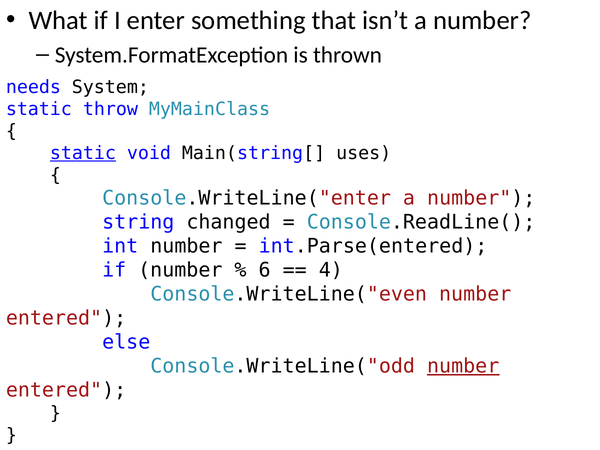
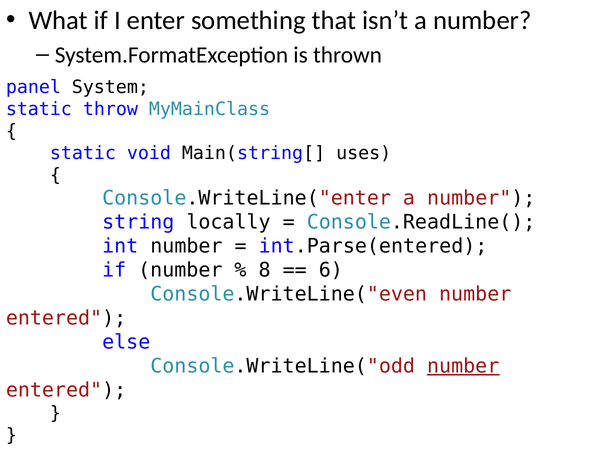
needs: needs -> panel
static at (83, 153) underline: present -> none
changed: changed -> locally
6: 6 -> 8
4: 4 -> 6
